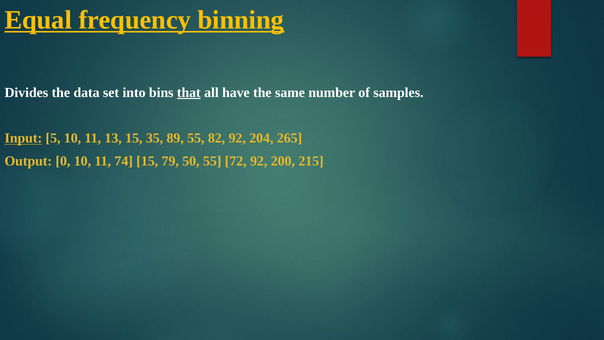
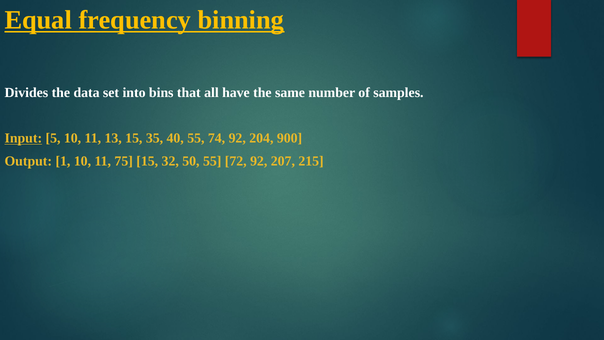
that underline: present -> none
89: 89 -> 40
82: 82 -> 74
265: 265 -> 900
0: 0 -> 1
74: 74 -> 75
79: 79 -> 32
200: 200 -> 207
